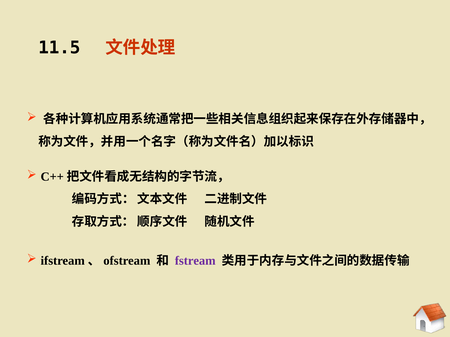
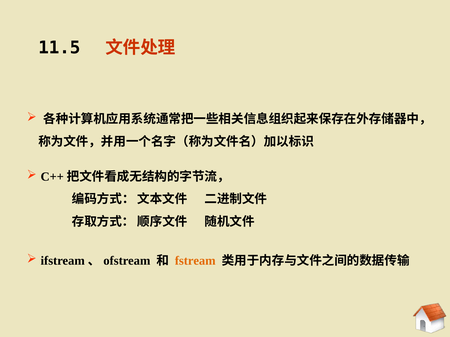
fstream colour: purple -> orange
